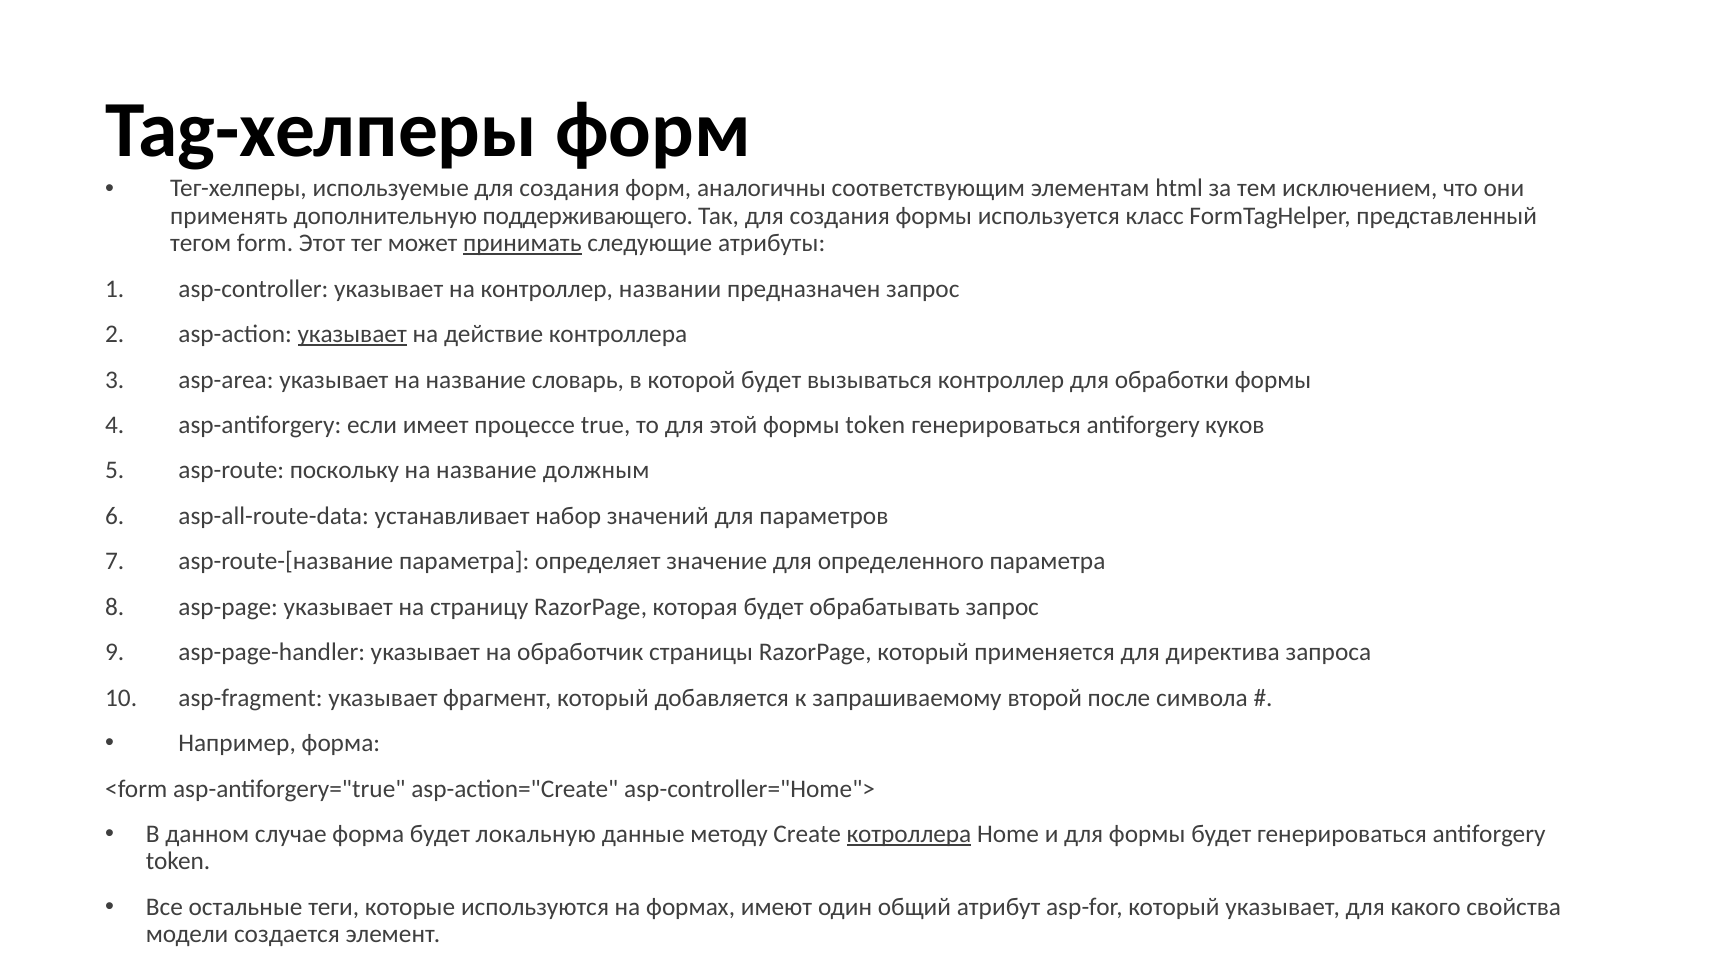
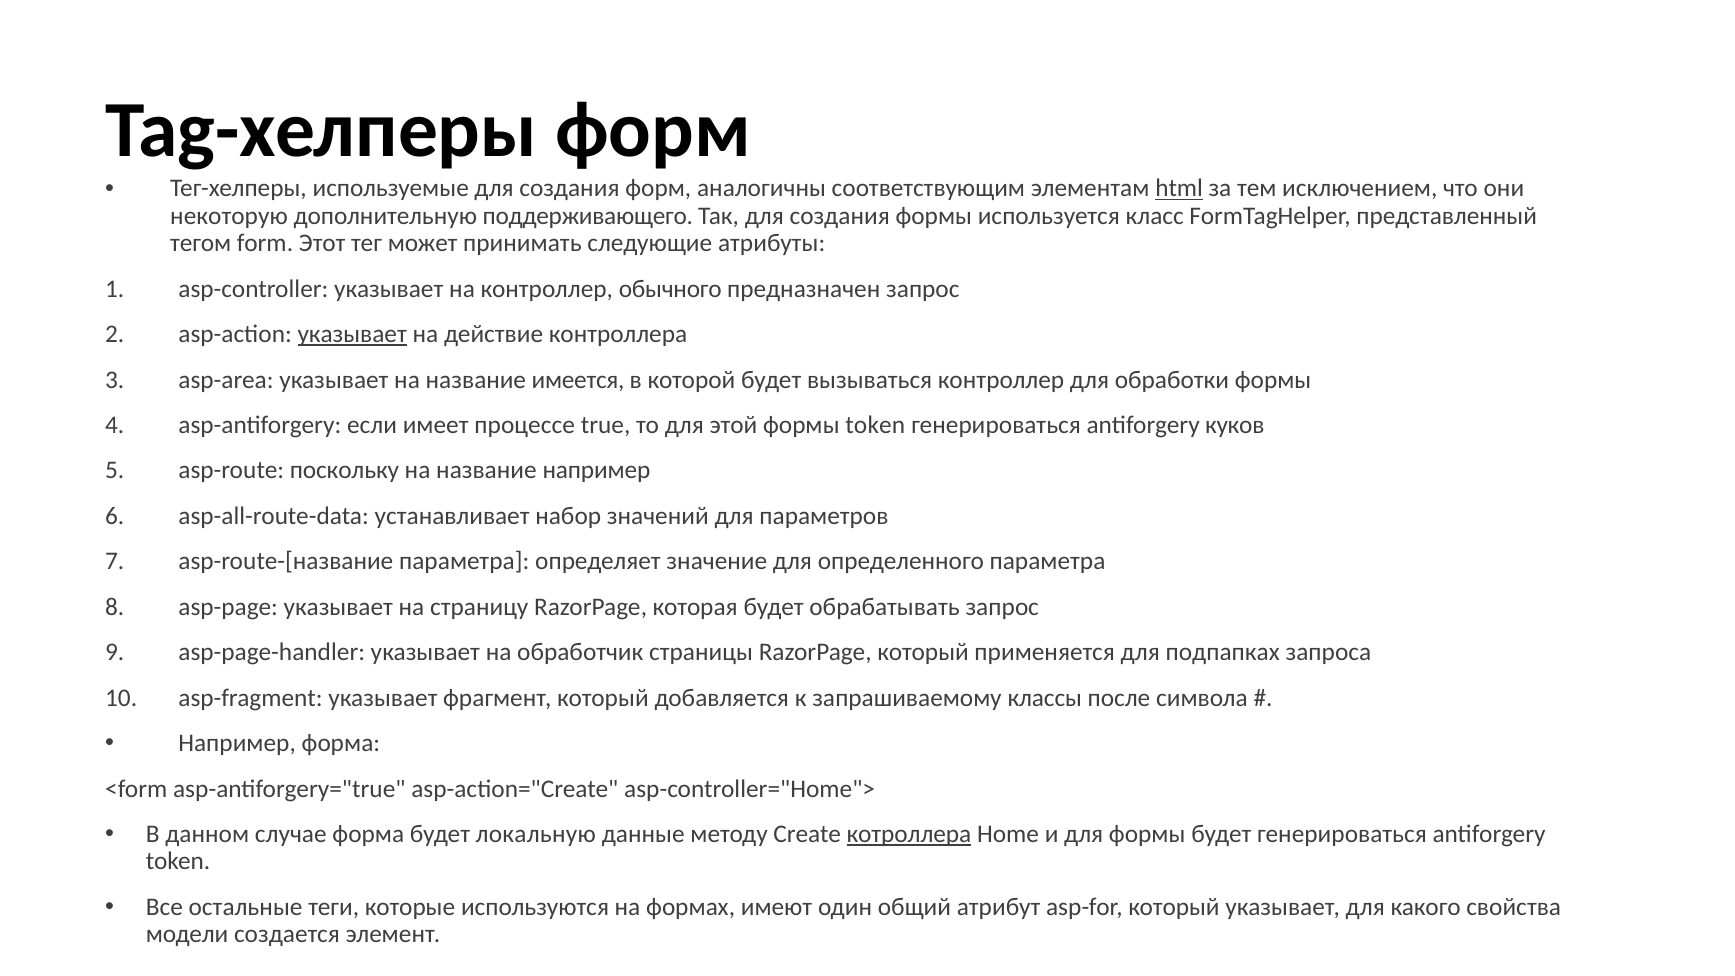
html underline: none -> present
применять: применять -> некоторую
принимать underline: present -> none
названии: названии -> обычного
словарь: словарь -> имеется
название должным: должным -> например
директива: директива -> подпапках
второй: второй -> классы
